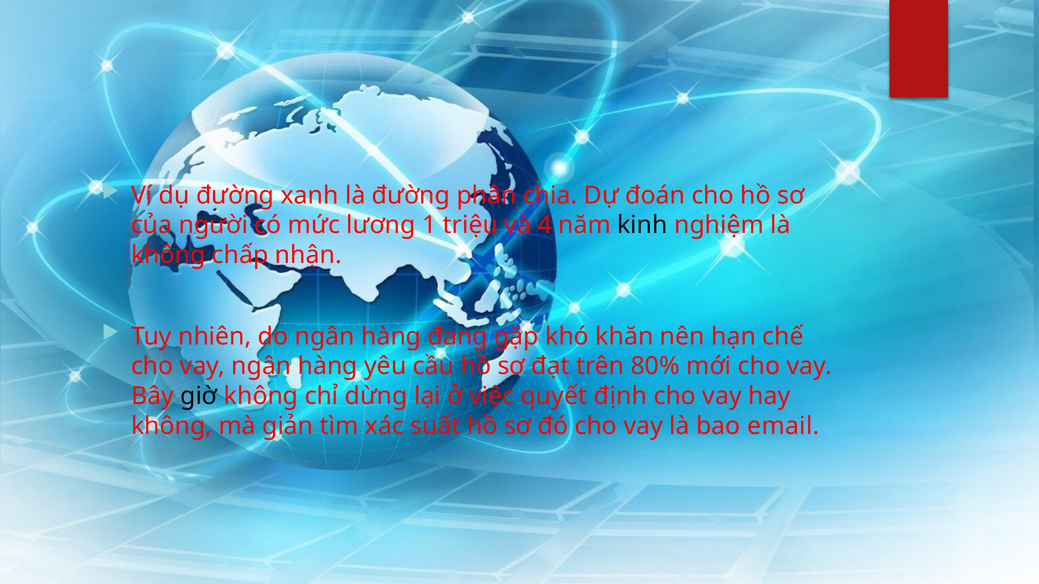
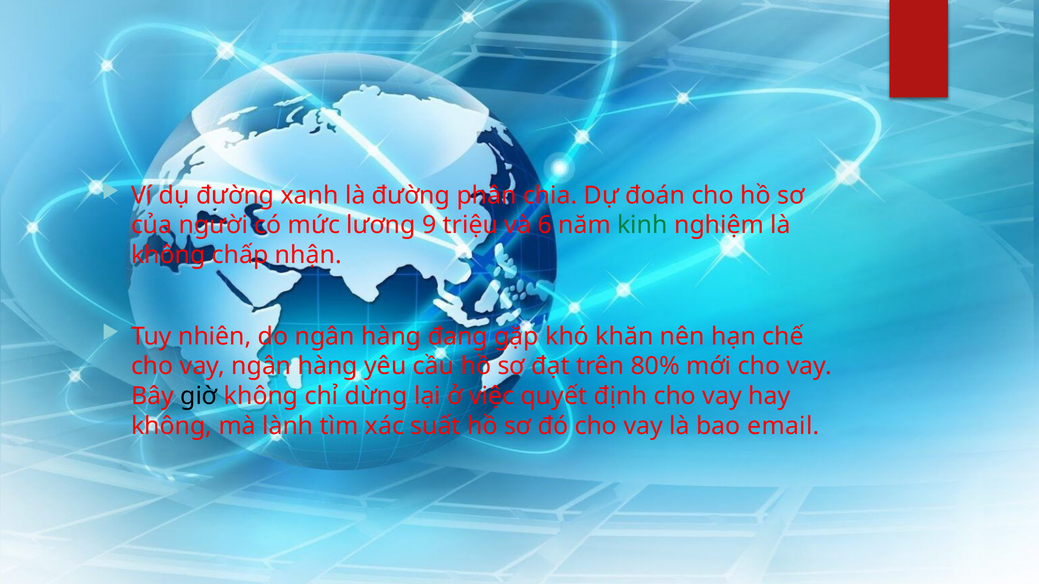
1: 1 -> 9
4: 4 -> 6
kinh colour: black -> green
giản: giản -> lành
